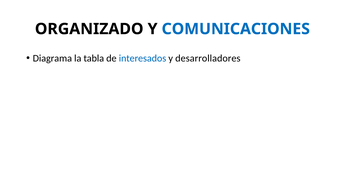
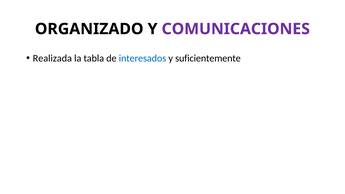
COMUNICACIONES colour: blue -> purple
Diagrama: Diagrama -> Realizada
desarrolladores: desarrolladores -> suficientemente
